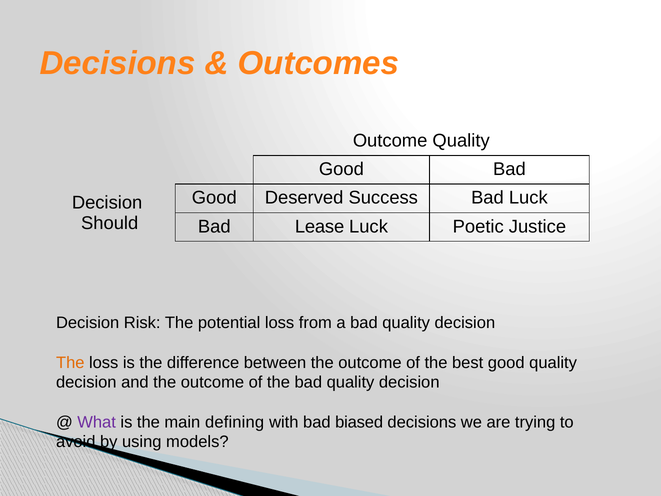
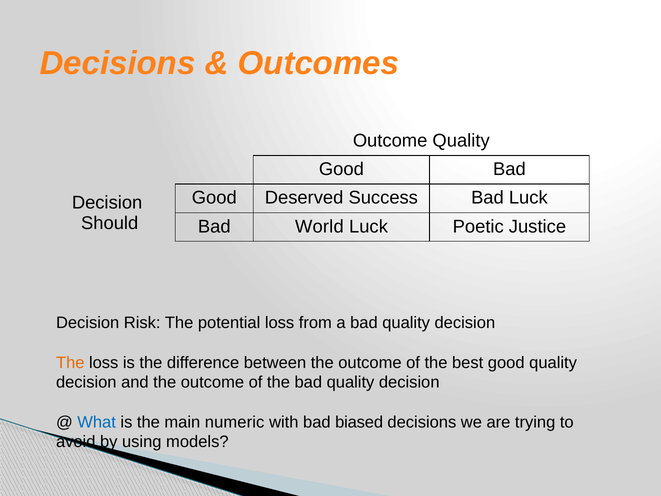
Lease: Lease -> World
What colour: purple -> blue
defining: defining -> numeric
